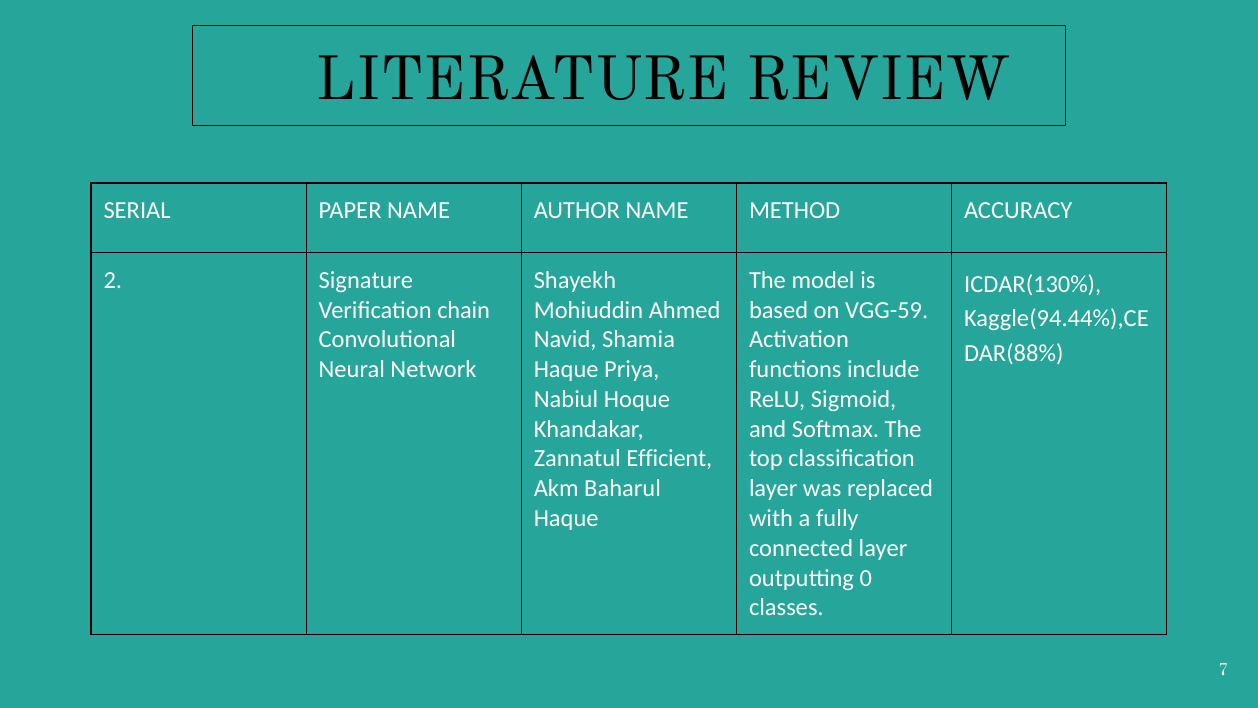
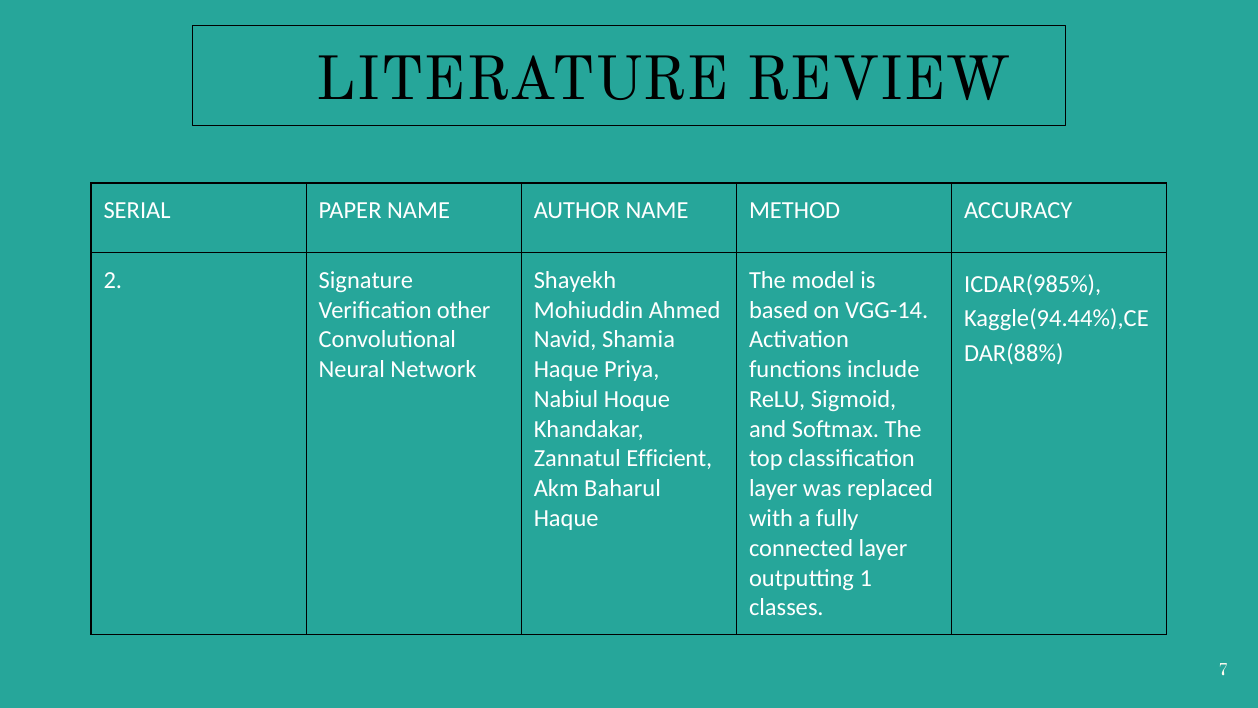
ICDAR(130%: ICDAR(130% -> ICDAR(985%
chain: chain -> other
VGG-59: VGG-59 -> VGG-14
0: 0 -> 1
